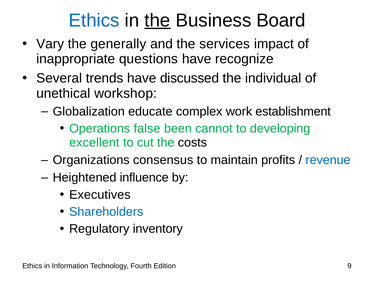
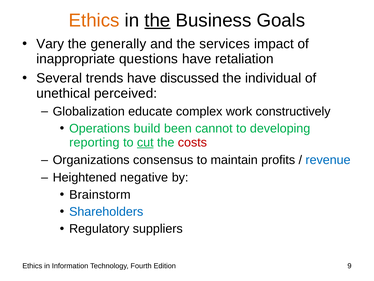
Ethics at (94, 20) colour: blue -> orange
Board: Board -> Goals
recognize: recognize -> retaliation
workshop: workshop -> perceived
establishment: establishment -> constructively
false: false -> build
excellent: excellent -> reporting
cut underline: none -> present
costs colour: black -> red
influence: influence -> negative
Executives: Executives -> Brainstorm
inventory: inventory -> suppliers
